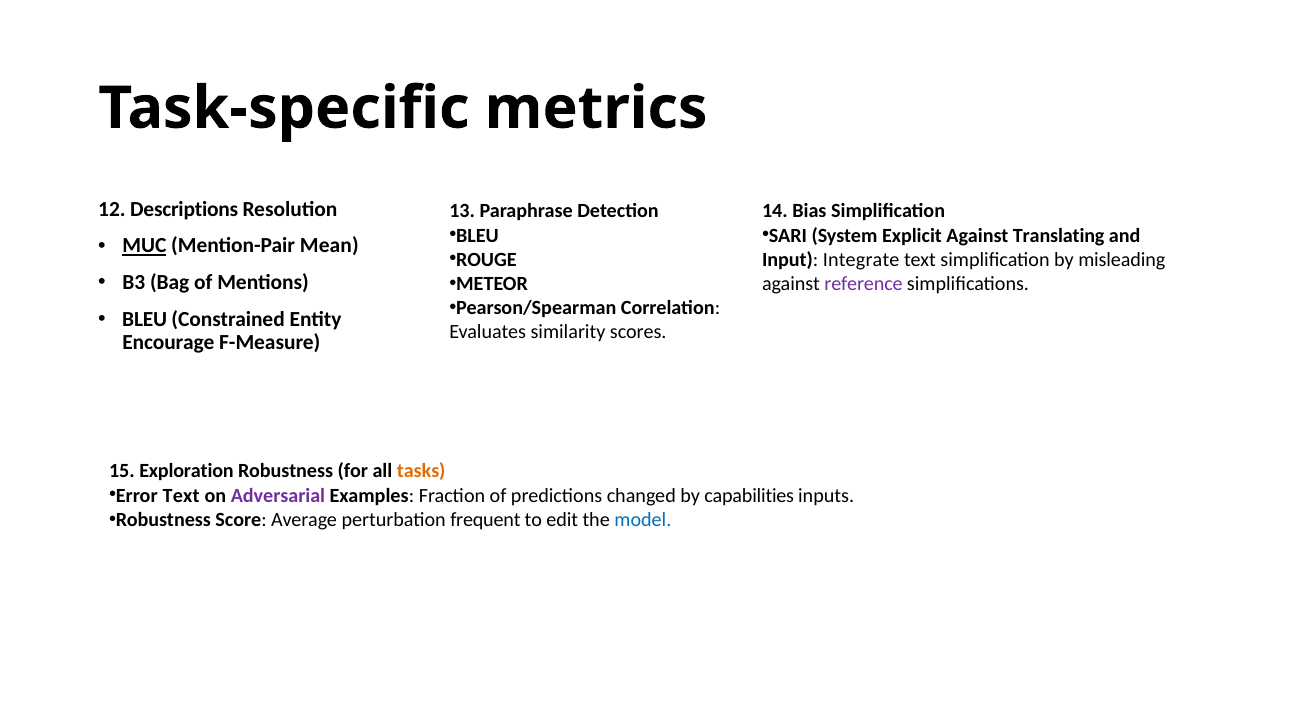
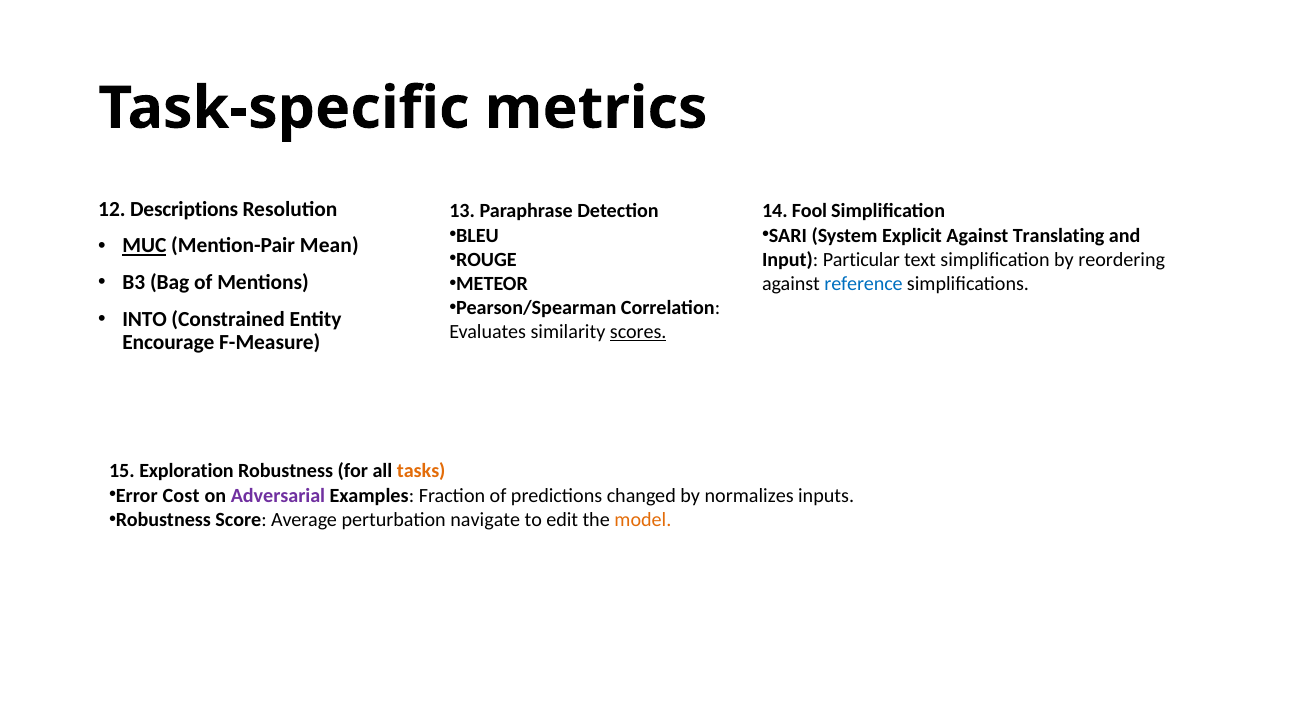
Bias: Bias -> Fool
Integrate: Integrate -> Particular
misleading: misleading -> reordering
reference colour: purple -> blue
BLEU at (145, 319): BLEU -> INTO
scores underline: none -> present
Error Text: Text -> Cost
capabilities: capabilities -> normalizes
frequent: frequent -> navigate
model colour: blue -> orange
